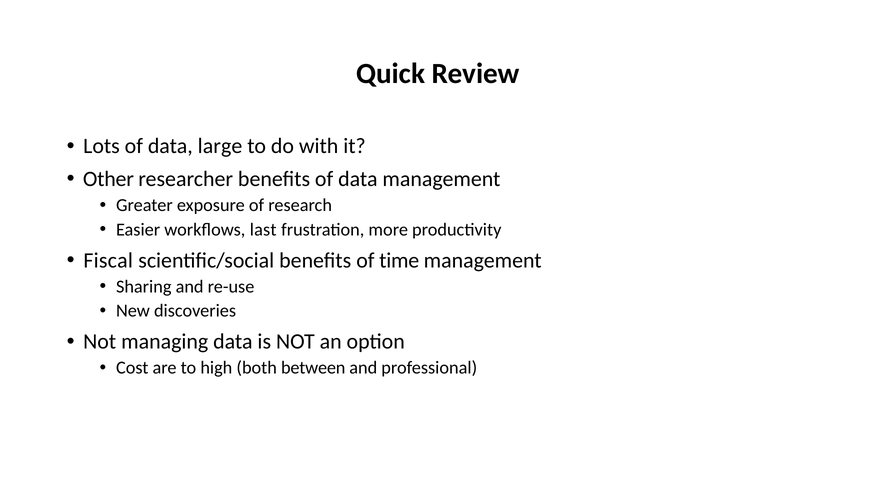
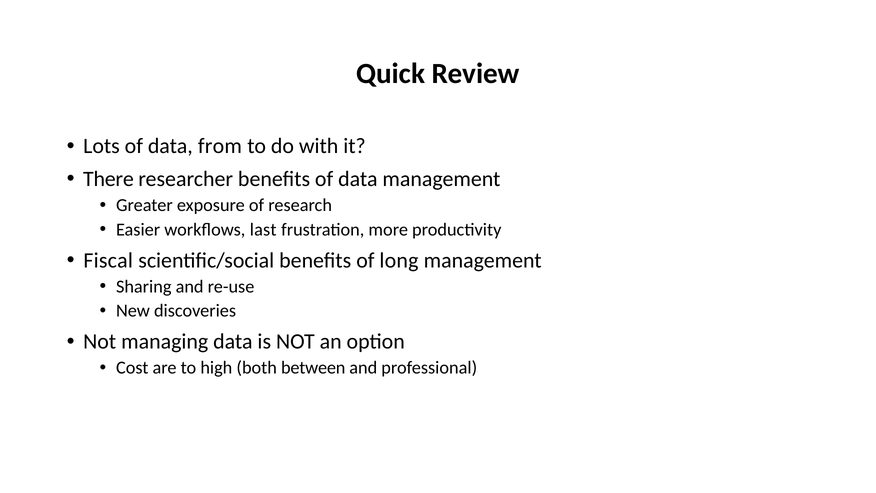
large: large -> from
Other: Other -> There
time: time -> long
